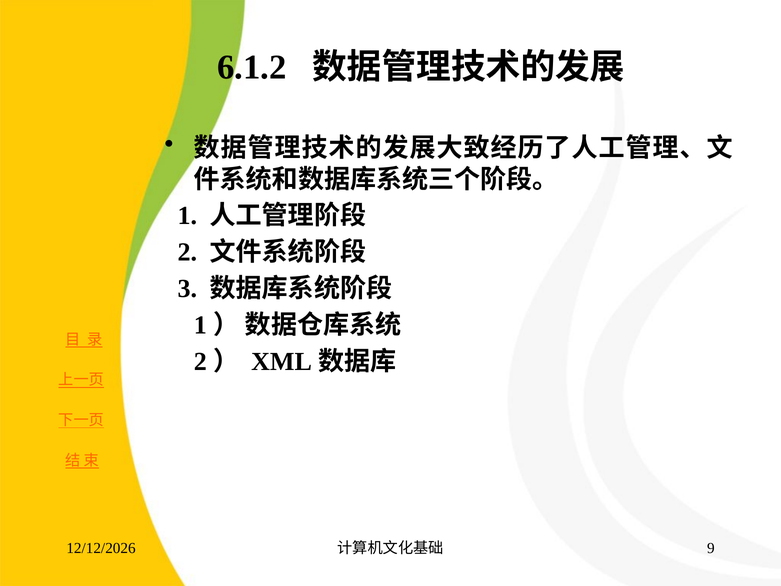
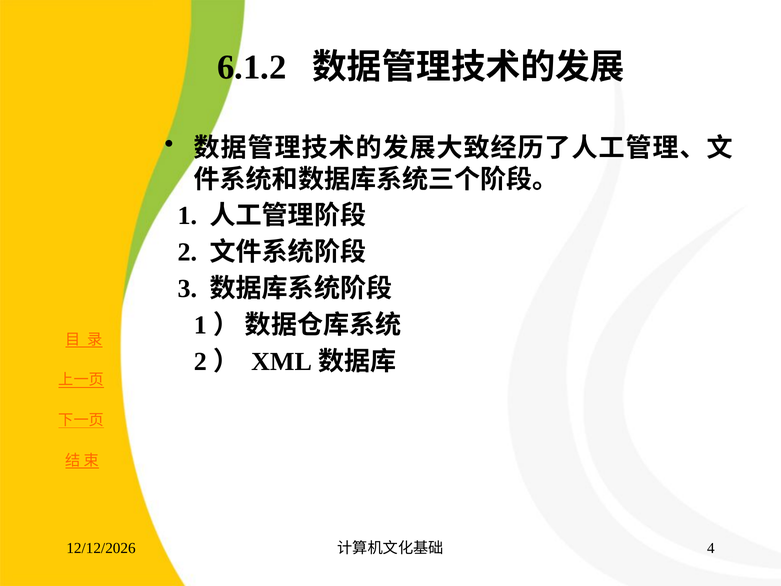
9: 9 -> 4
